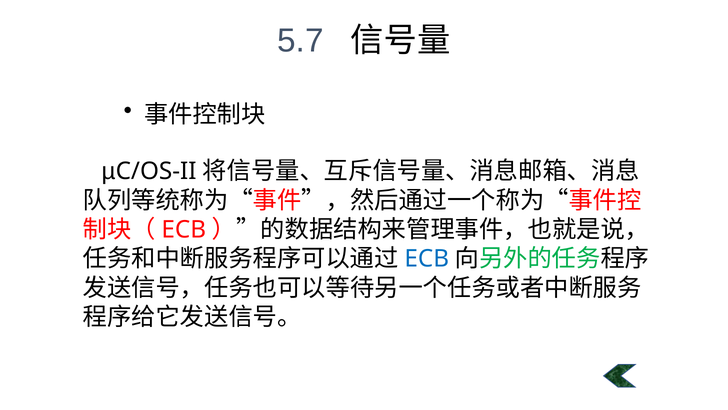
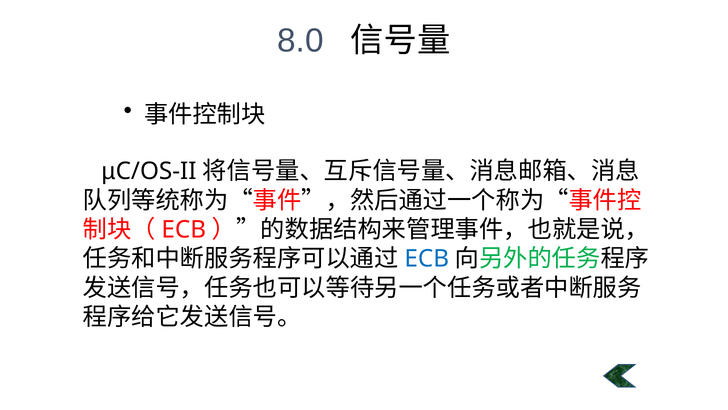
5.7: 5.7 -> 8.0
